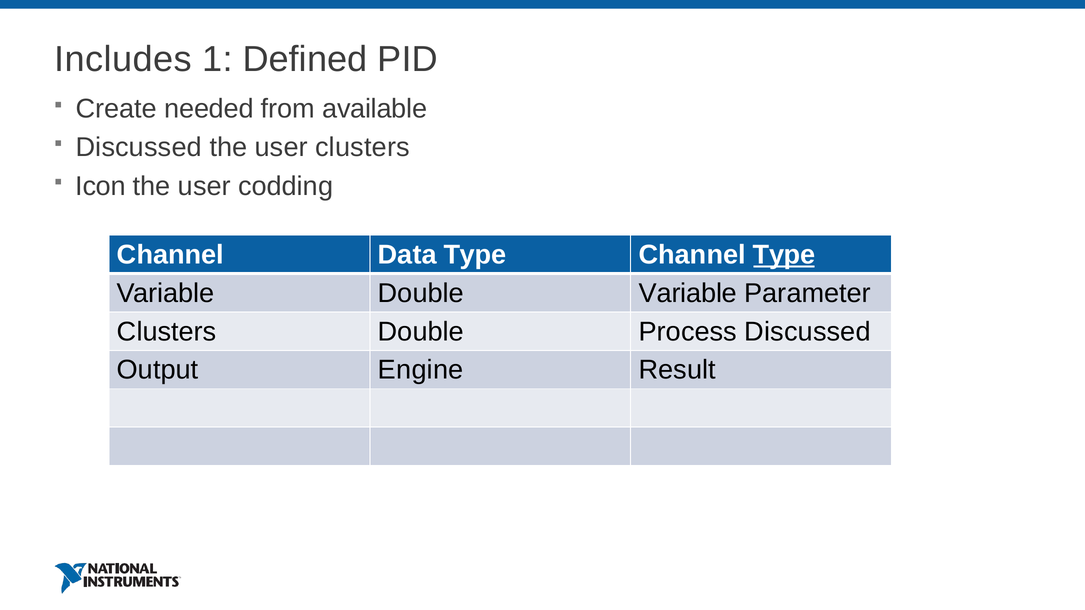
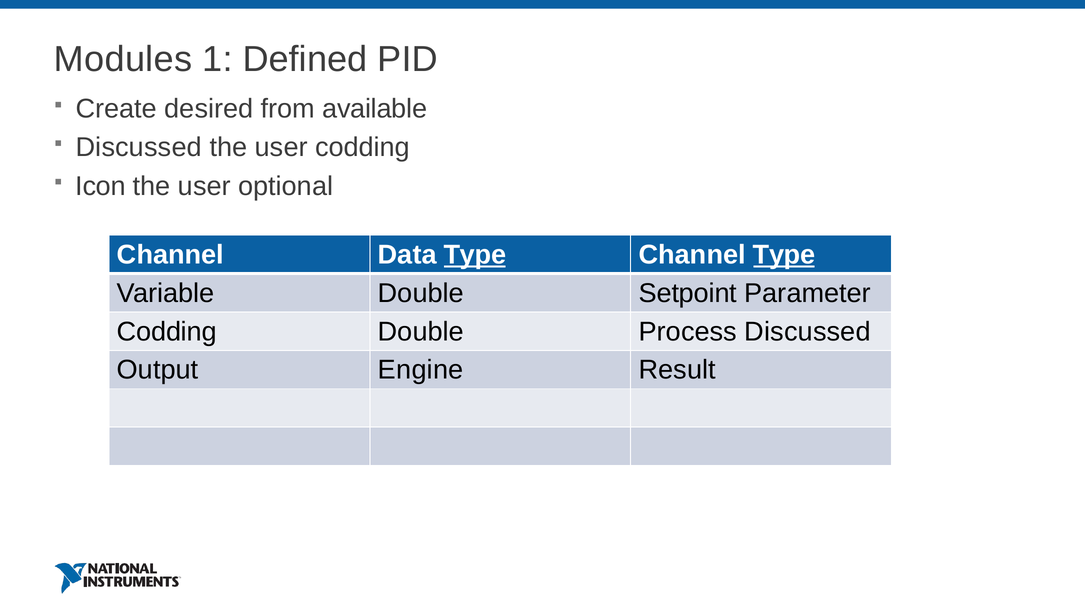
Includes: Includes -> Modules
needed: needed -> desired
user clusters: clusters -> codding
codding: codding -> optional
Type at (475, 255) underline: none -> present
Double Variable: Variable -> Setpoint
Clusters at (167, 332): Clusters -> Codding
